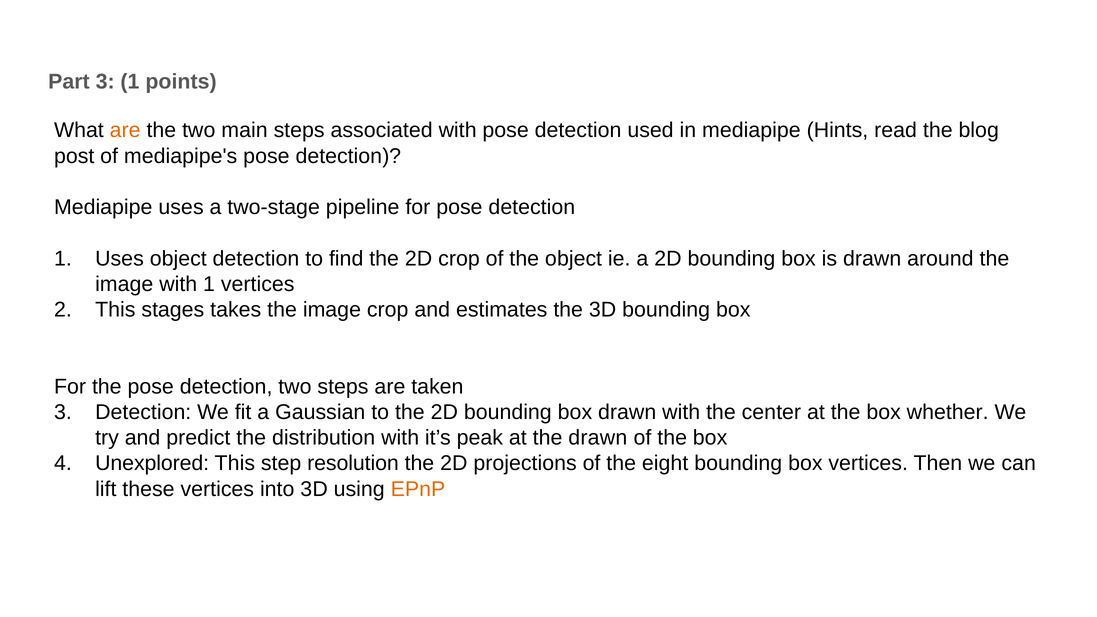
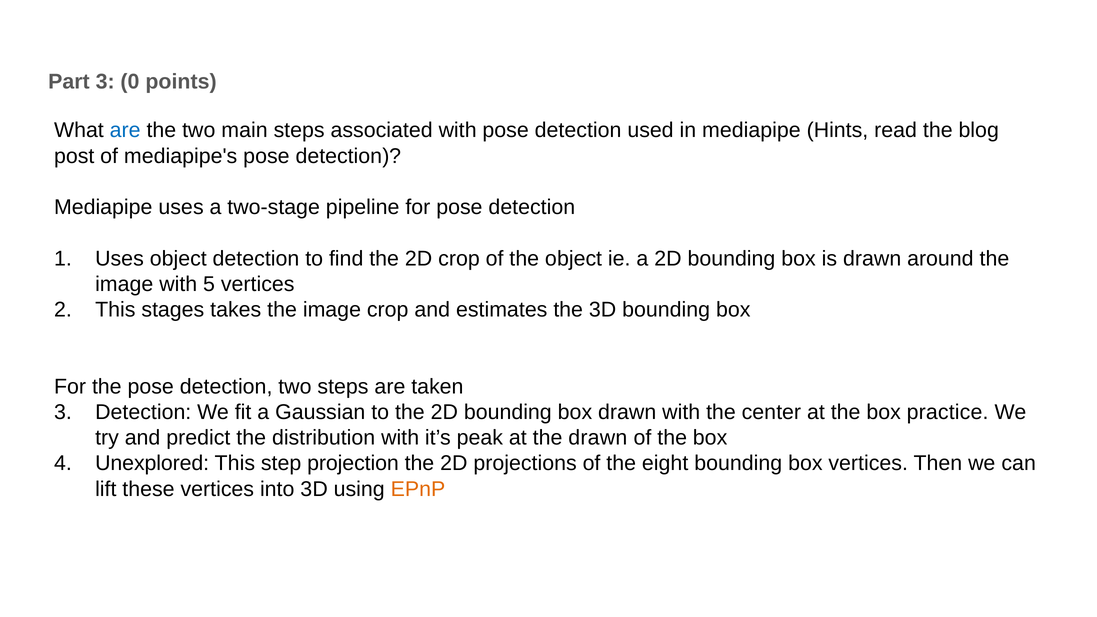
3 1: 1 -> 0
are at (125, 130) colour: orange -> blue
with 1: 1 -> 5
whether: whether -> practice
resolution: resolution -> projection
